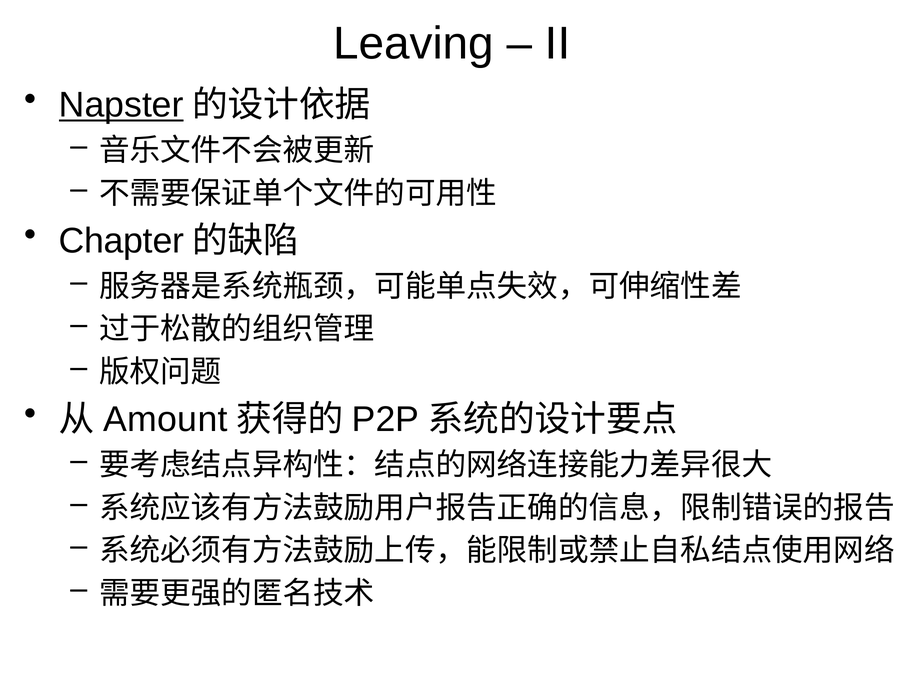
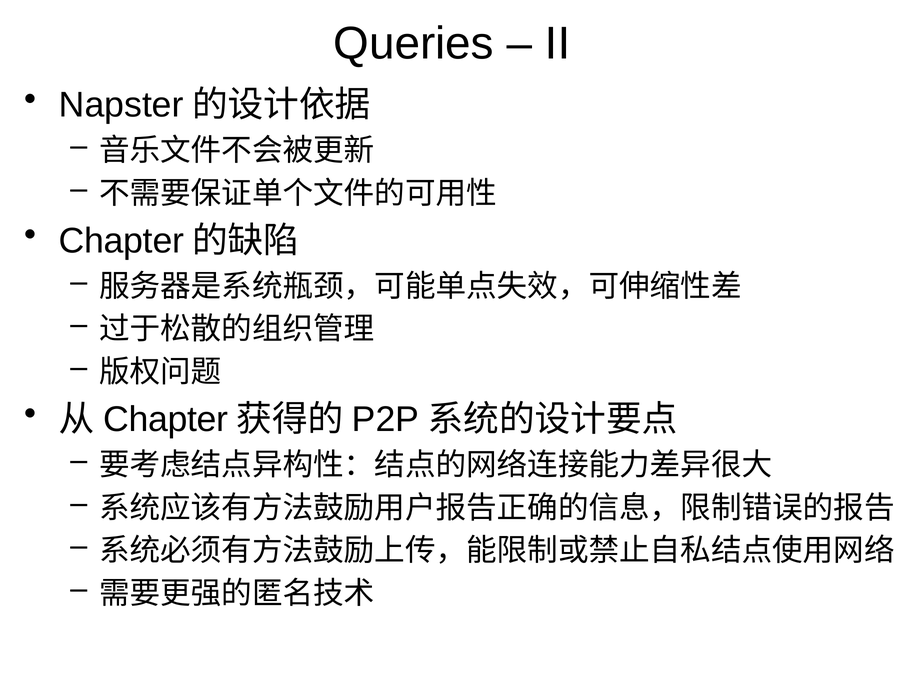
Leaving: Leaving -> Queries
Napster underline: present -> none
Amount at (165, 419): Amount -> Chapter
